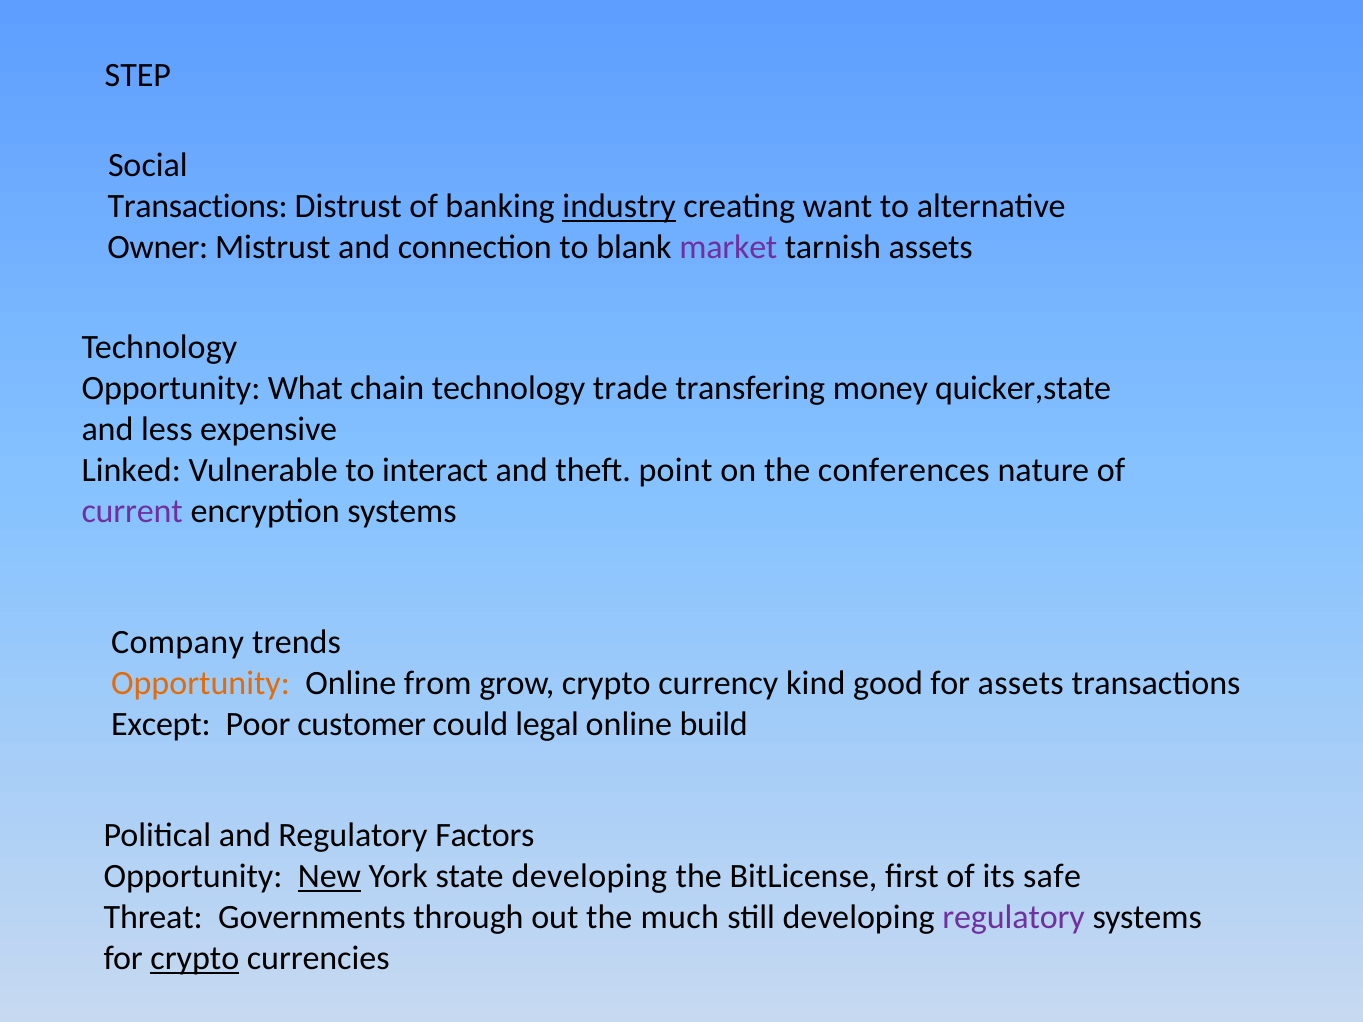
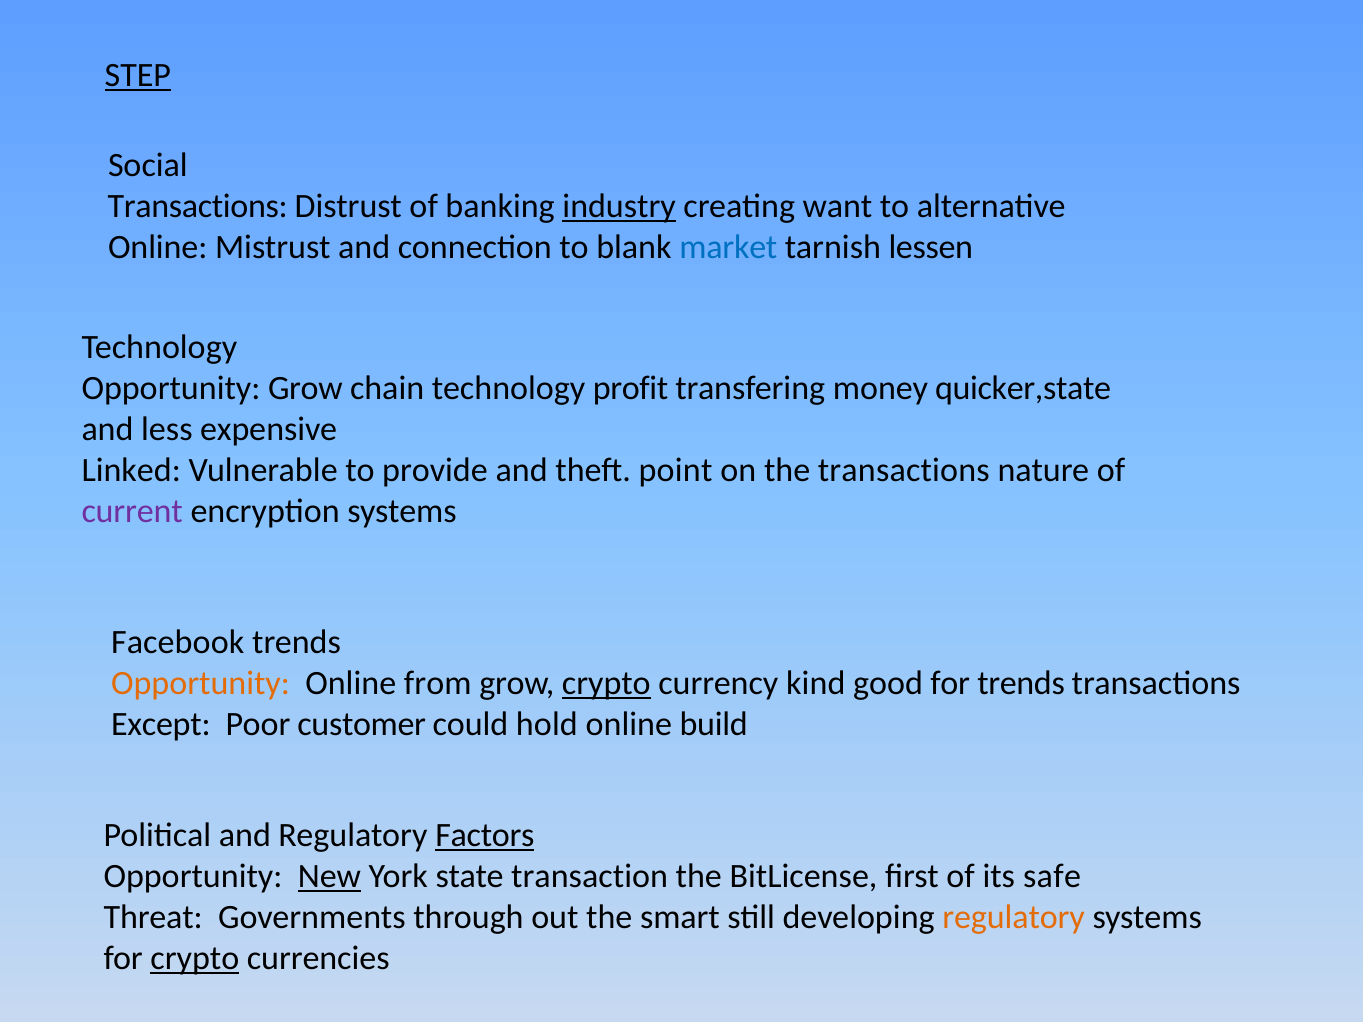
STEP underline: none -> present
Owner at (158, 248): Owner -> Online
market colour: purple -> blue
tarnish assets: assets -> lessen
Opportunity What: What -> Grow
trade: trade -> profit
interact: interact -> provide
the conferences: conferences -> transactions
Company: Company -> Facebook
crypto at (606, 684) underline: none -> present
for assets: assets -> trends
legal: legal -> hold
Factors underline: none -> present
state developing: developing -> transaction
much: much -> smart
regulatory at (1014, 918) colour: purple -> orange
